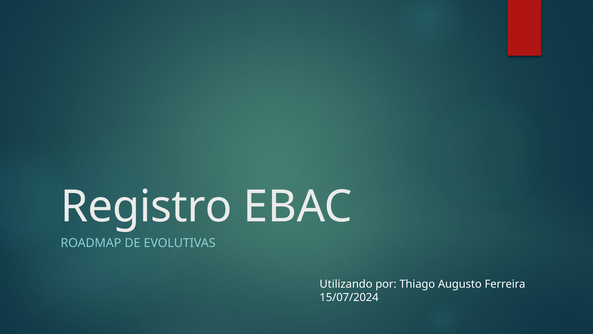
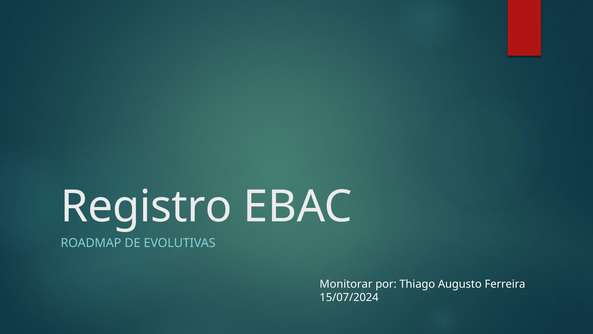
Utilizando: Utilizando -> Monitorar
